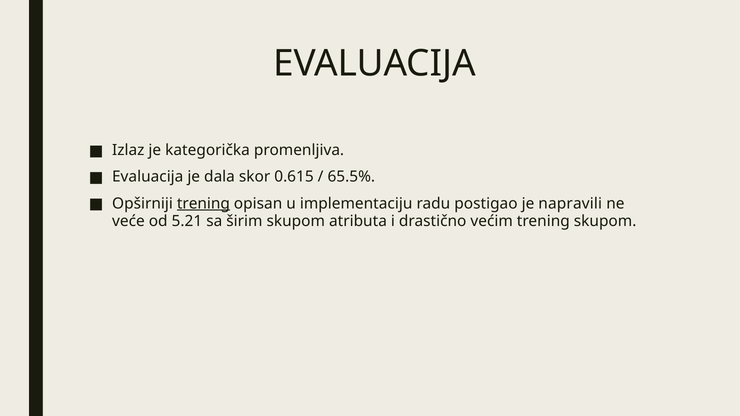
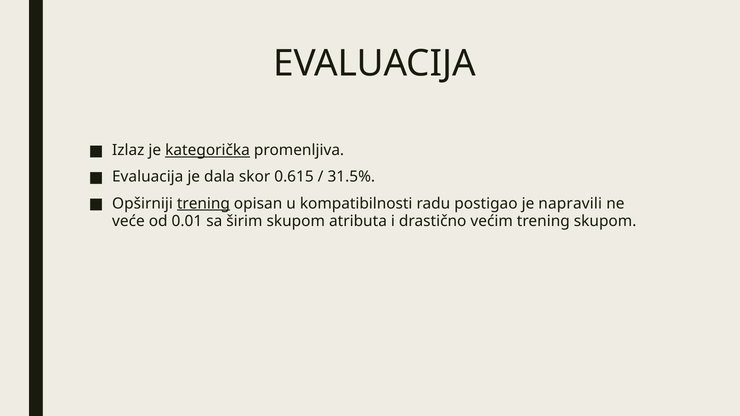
kategorička underline: none -> present
65.5%: 65.5% -> 31.5%
implementaciju: implementaciju -> kompatibilnosti
5.21: 5.21 -> 0.01
